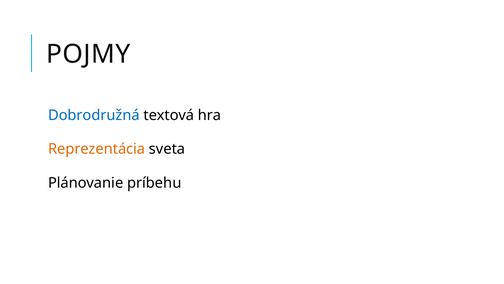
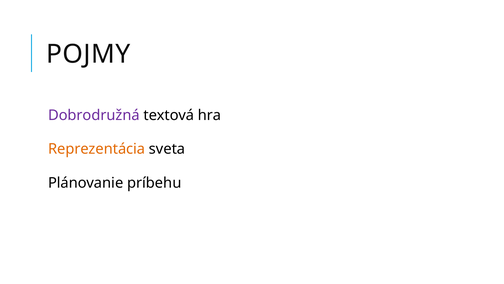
Dobrodružná colour: blue -> purple
